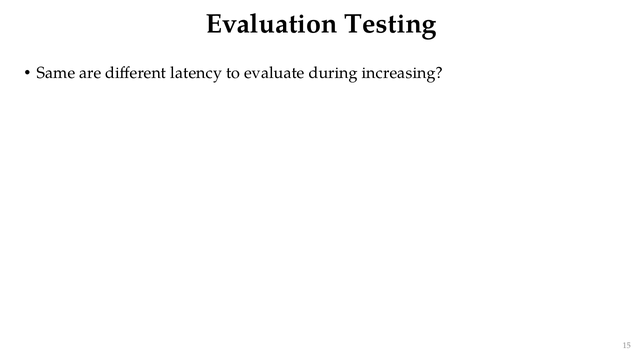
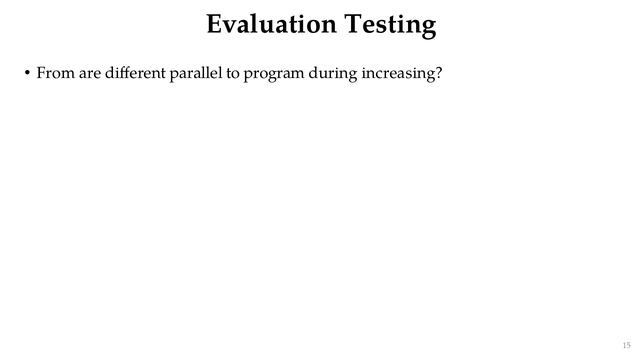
Same: Same -> From
latency: latency -> parallel
evaluate: evaluate -> program
